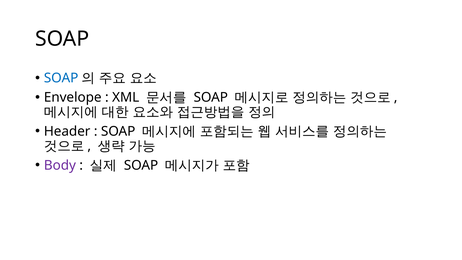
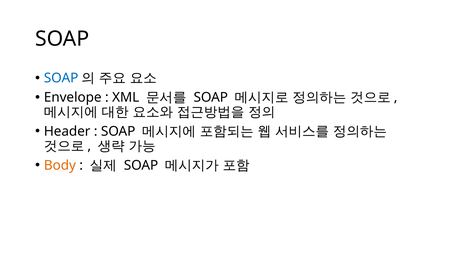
Body colour: purple -> orange
